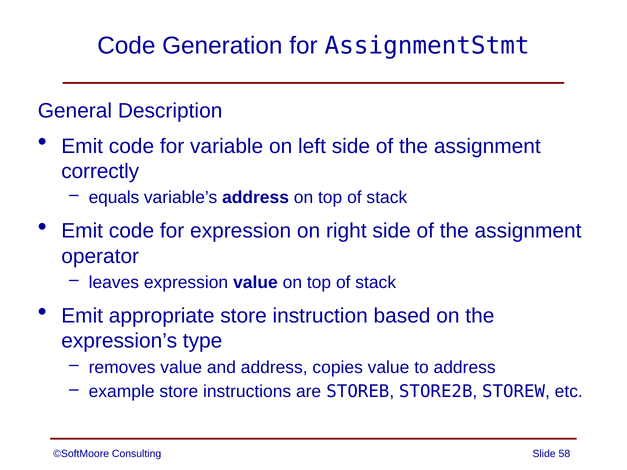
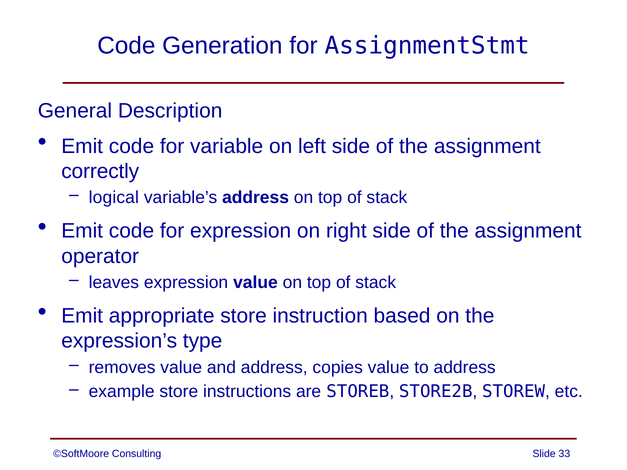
equals: equals -> logical
58: 58 -> 33
